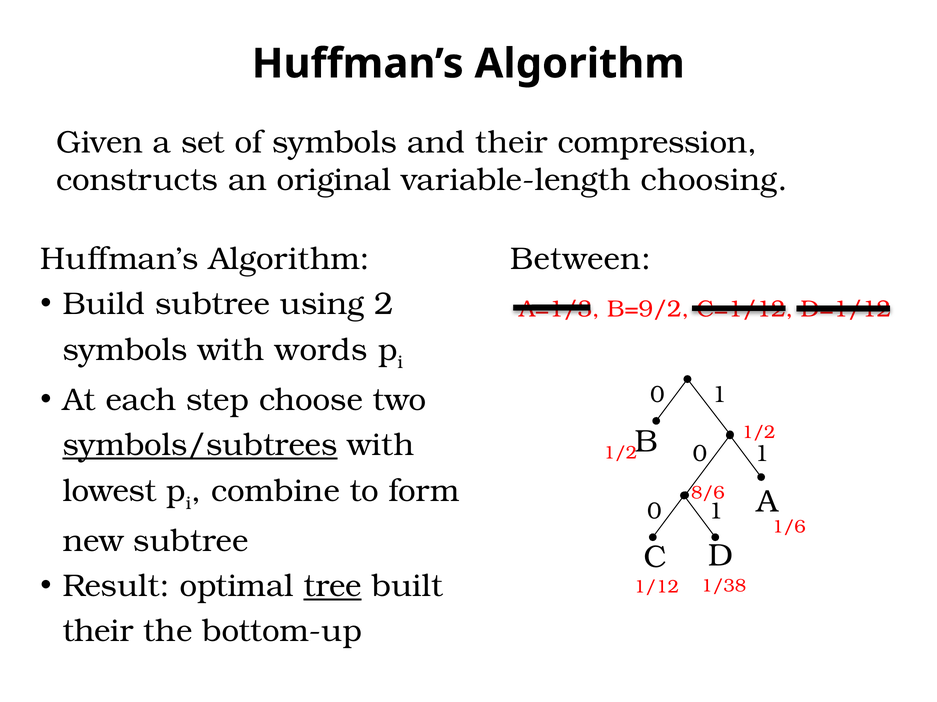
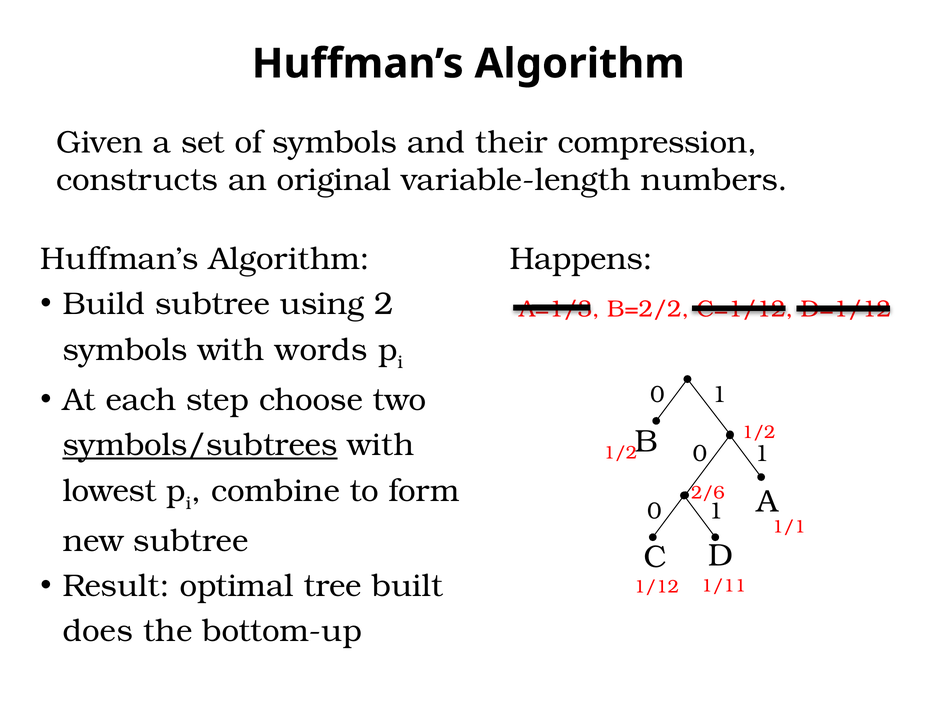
choosing: choosing -> numbers
Between: Between -> Happens
B=9/2: B=9/2 -> B=2/2
8/6: 8/6 -> 2/6
1/6: 1/6 -> 1/1
tree underline: present -> none
1/38: 1/38 -> 1/11
their at (98, 632): their -> does
